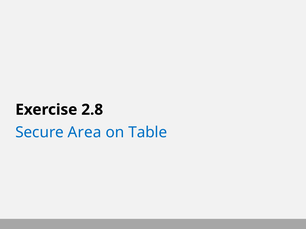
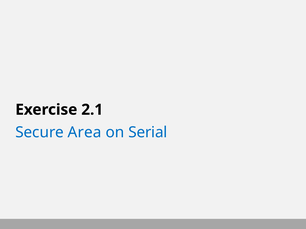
2.8: 2.8 -> 2.1
Table: Table -> Serial
